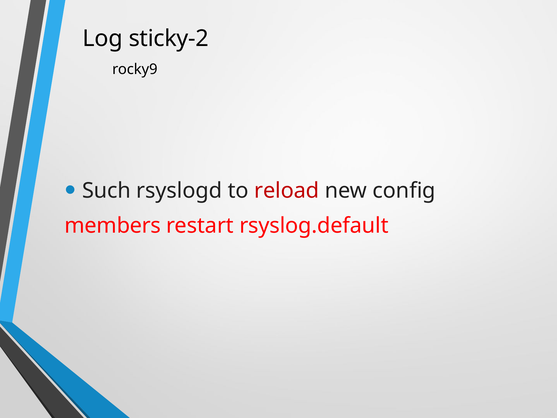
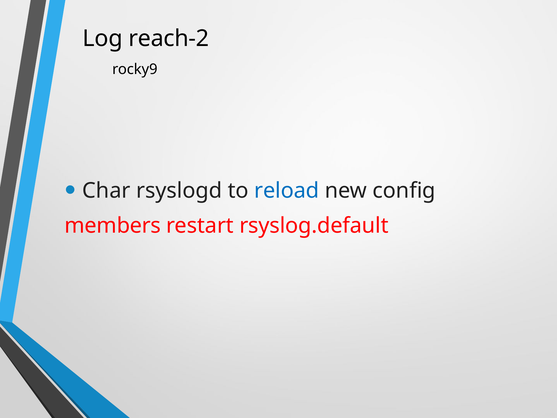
sticky-2: sticky-2 -> reach-2
Such: Such -> Char
reload colour: red -> blue
